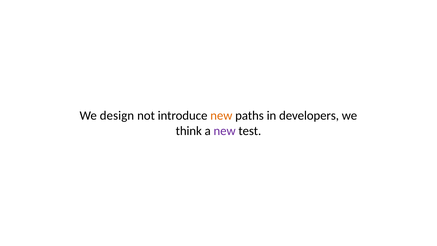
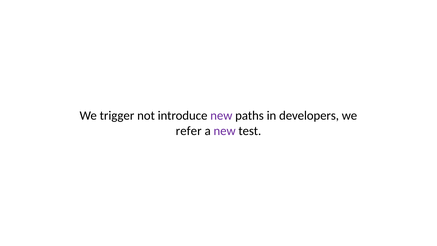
design: design -> trigger
new at (221, 116) colour: orange -> purple
think: think -> refer
